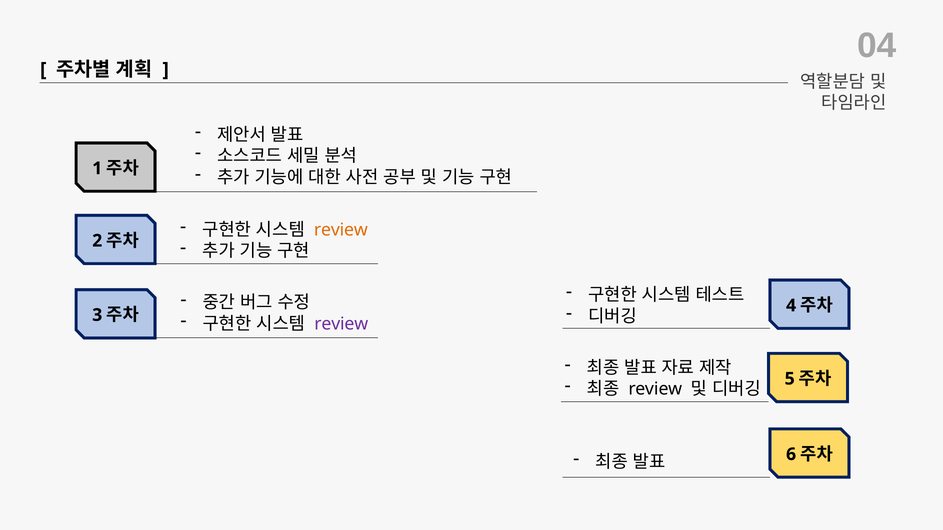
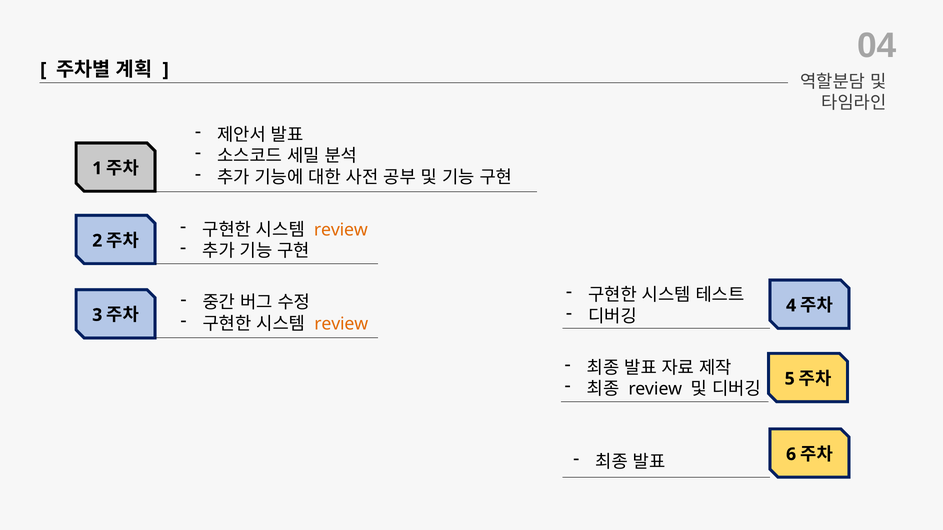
review at (341, 324) colour: purple -> orange
